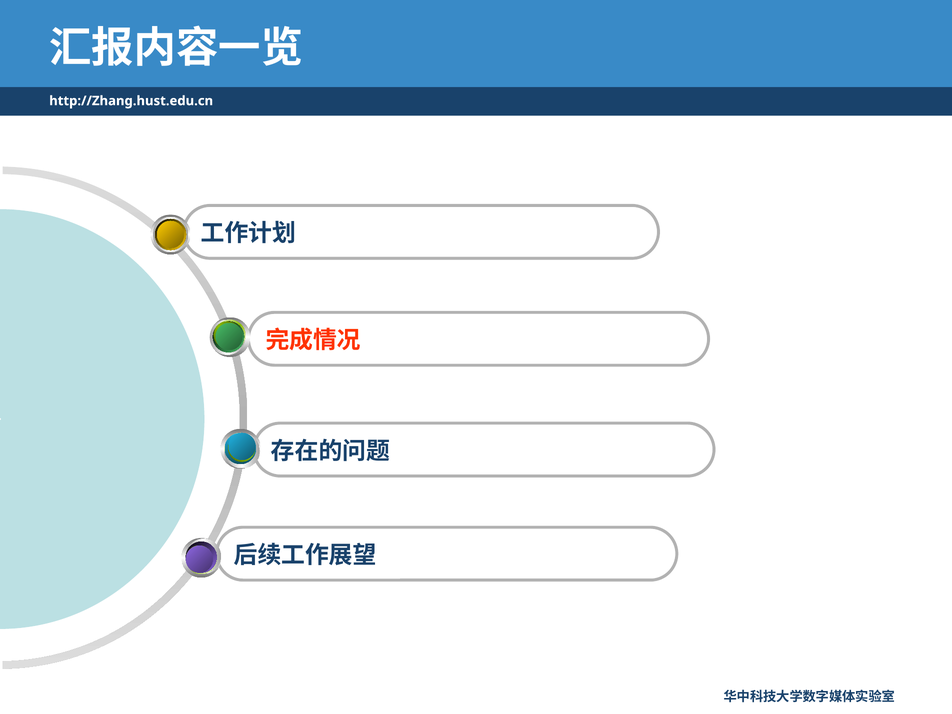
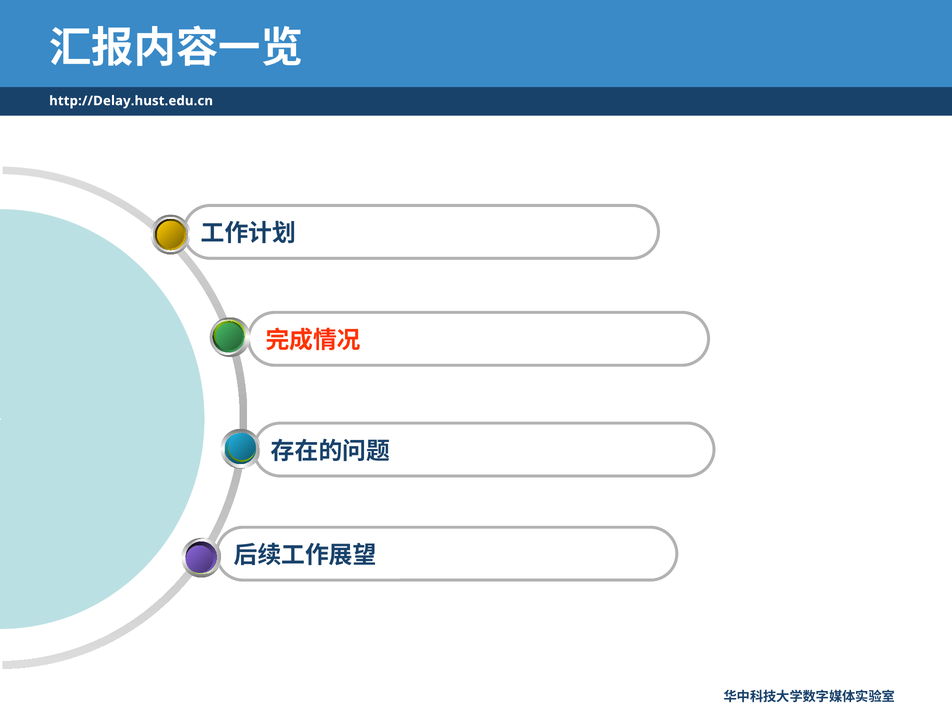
http://Zhang.hust.edu.cn: http://Zhang.hust.edu.cn -> http://Delay.hust.edu.cn
